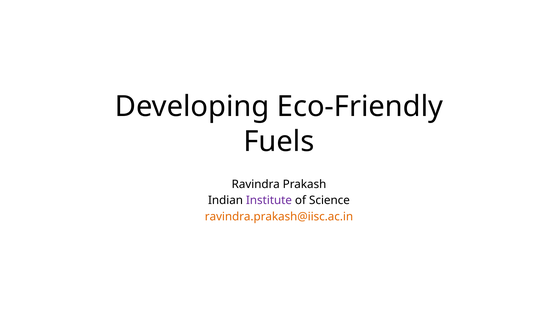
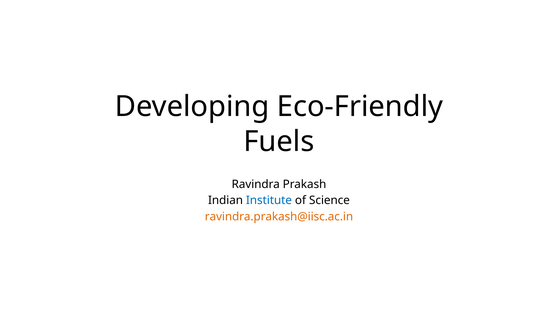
Institute colour: purple -> blue
